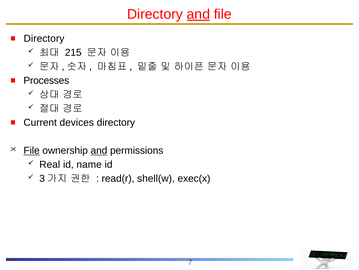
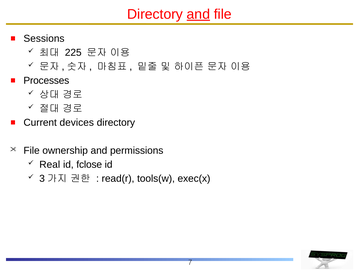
Directory at (44, 39): Directory -> Sessions
215: 215 -> 225
File at (32, 150) underline: present -> none
and at (99, 150) underline: present -> none
name: name -> fclose
shell(w: shell(w -> tools(w
